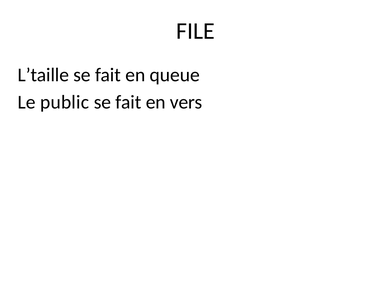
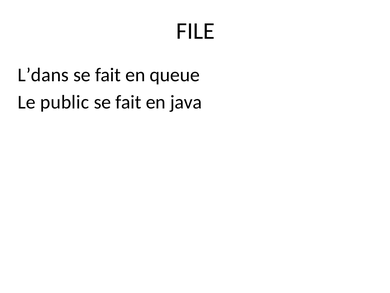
L’taille: L’taille -> L’dans
vers: vers -> java
